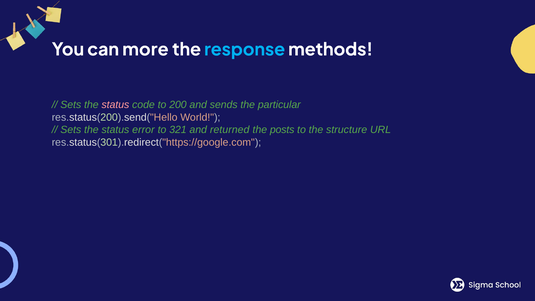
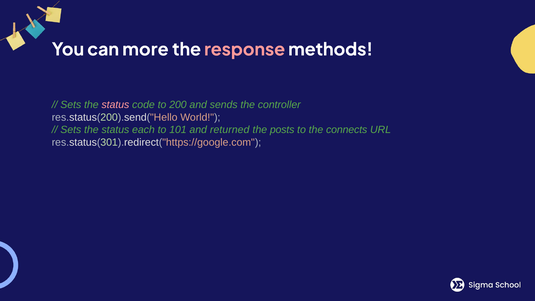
response colour: light blue -> pink
particular: particular -> controller
error: error -> each
321: 321 -> 101
structure: structure -> connects
